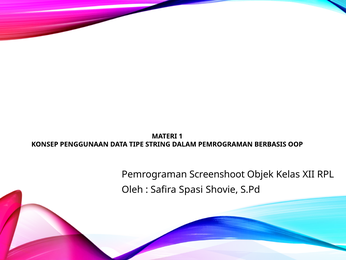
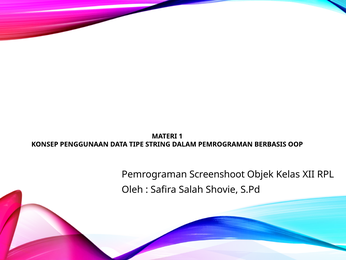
Spasi: Spasi -> Salah
